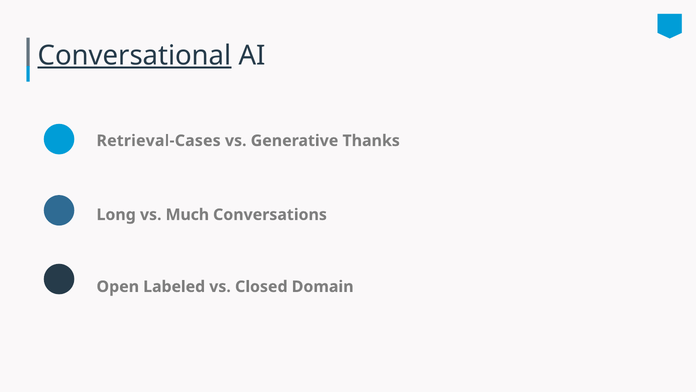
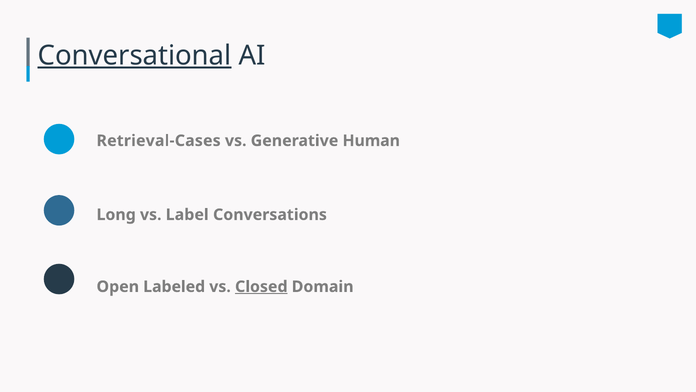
Thanks: Thanks -> Human
Much: Much -> Label
Closed underline: none -> present
